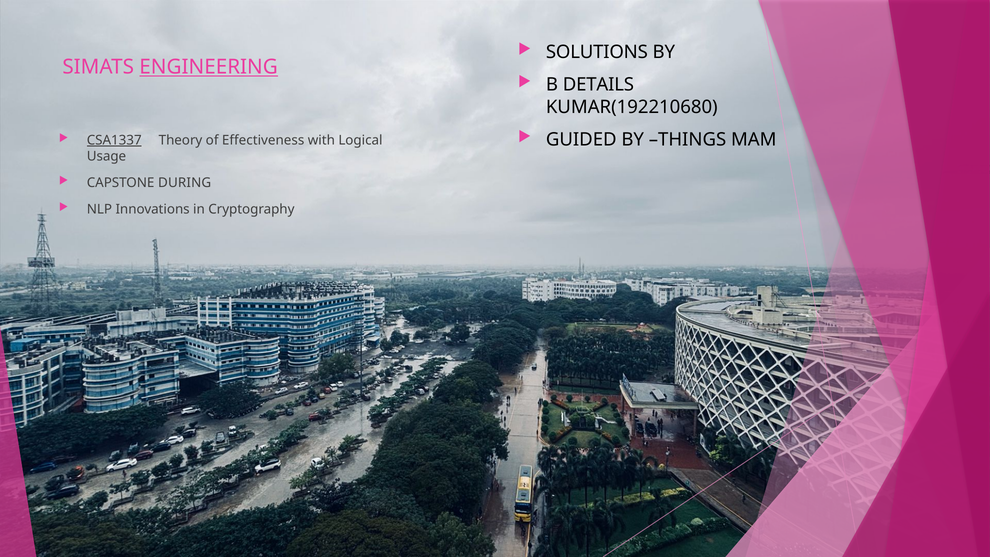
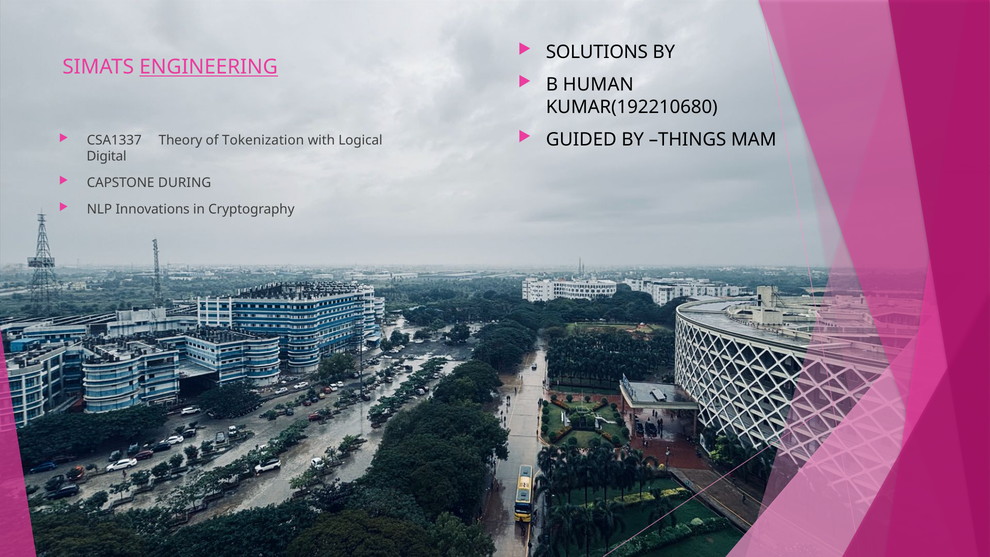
DETAILS: DETAILS -> HUMAN
CSA1337 underline: present -> none
Effectiveness: Effectiveness -> Tokenization
Usage: Usage -> Digital
